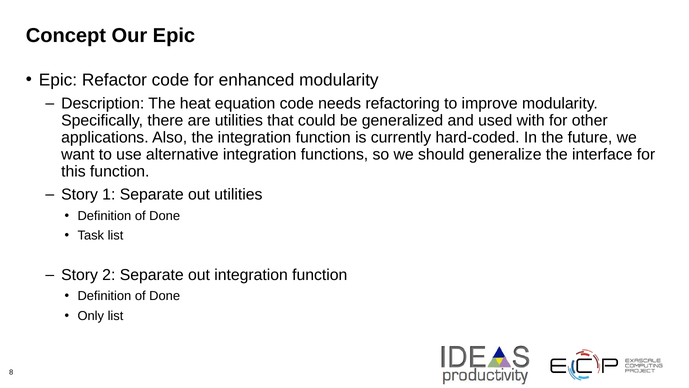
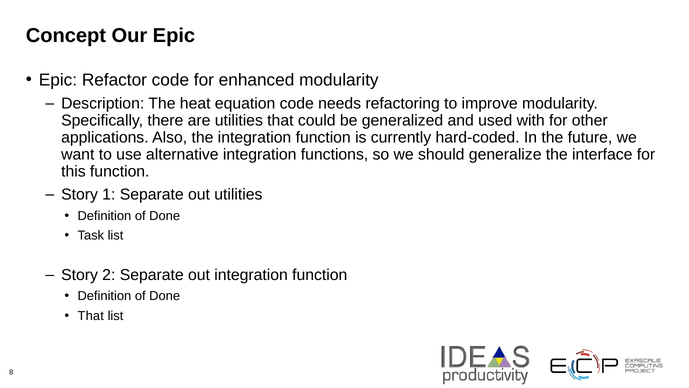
Only at (91, 316): Only -> That
